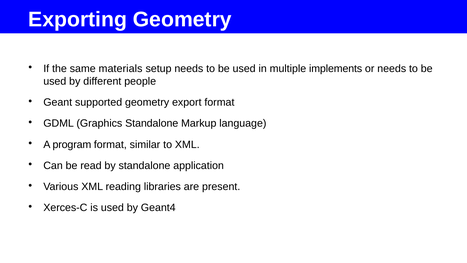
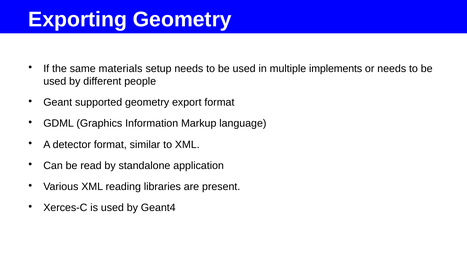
Graphics Standalone: Standalone -> Information
program: program -> detector
